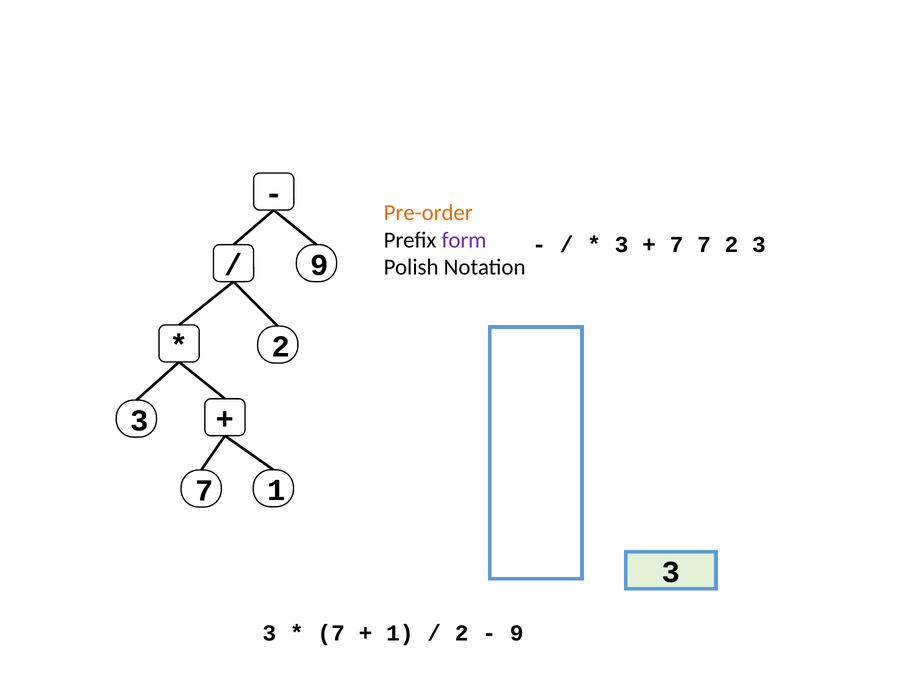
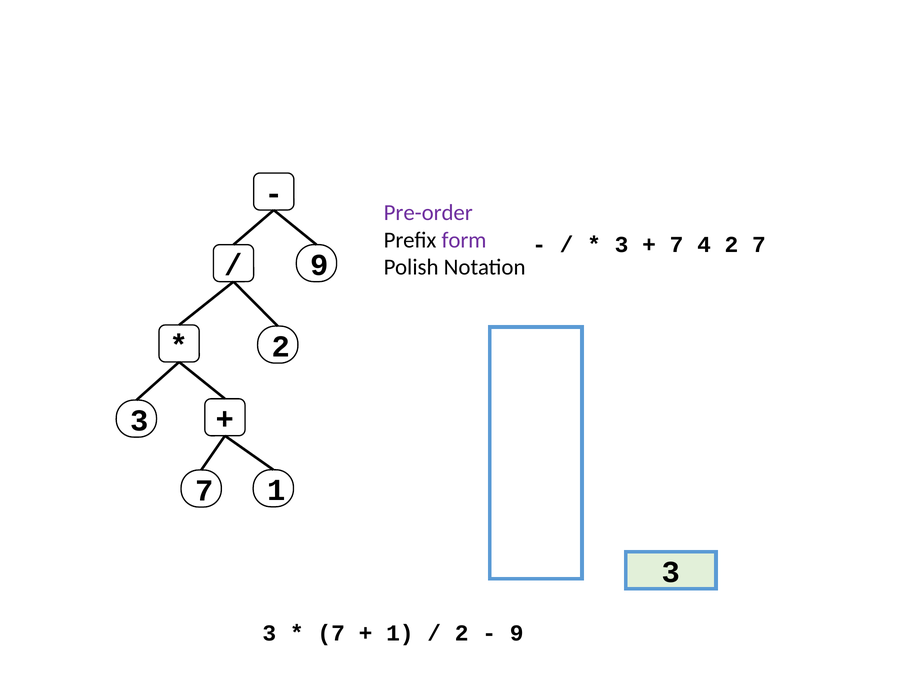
Pre-order colour: orange -> purple
7 7: 7 -> 4
2 3: 3 -> 7
